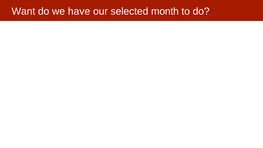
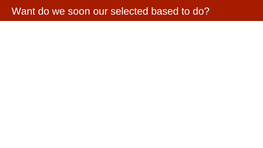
have: have -> soon
month: month -> based
